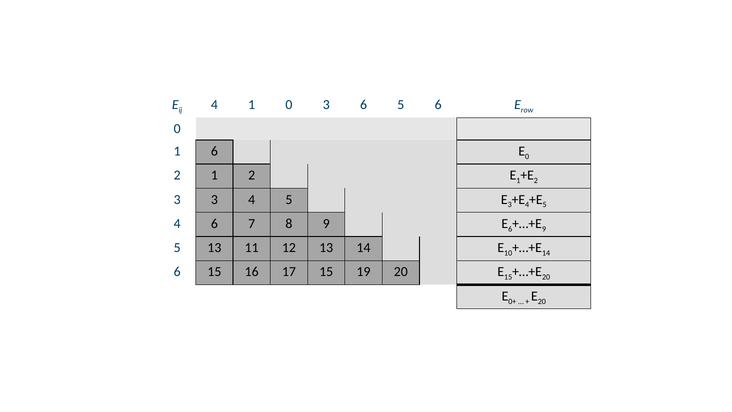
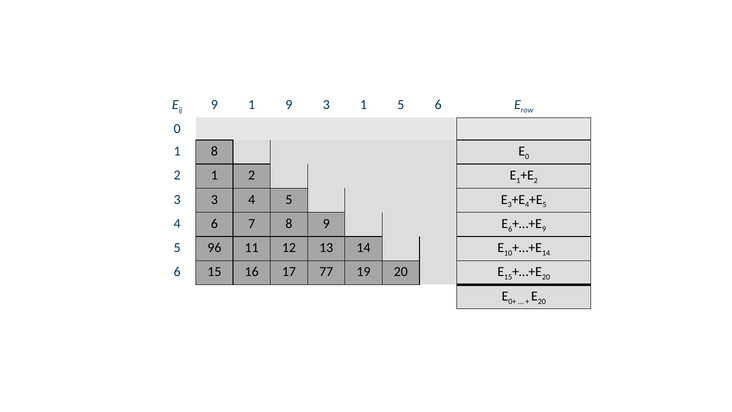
4 at (214, 105): 4 -> 9
1 0: 0 -> 9
3 6: 6 -> 1
1 6: 6 -> 8
5 13: 13 -> 96
17 15: 15 -> 77
